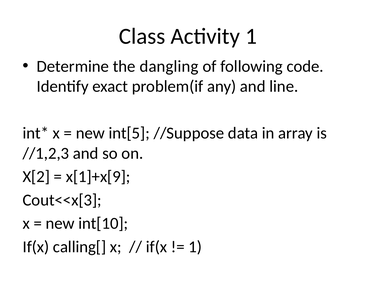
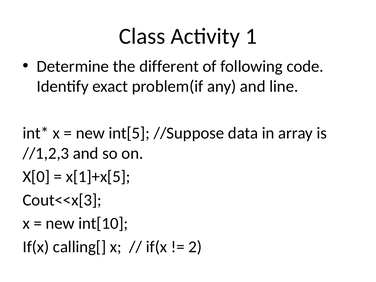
dangling: dangling -> different
X[2: X[2 -> X[0
x[1]+x[9: x[1]+x[9 -> x[1]+x[5
1 at (195, 247): 1 -> 2
